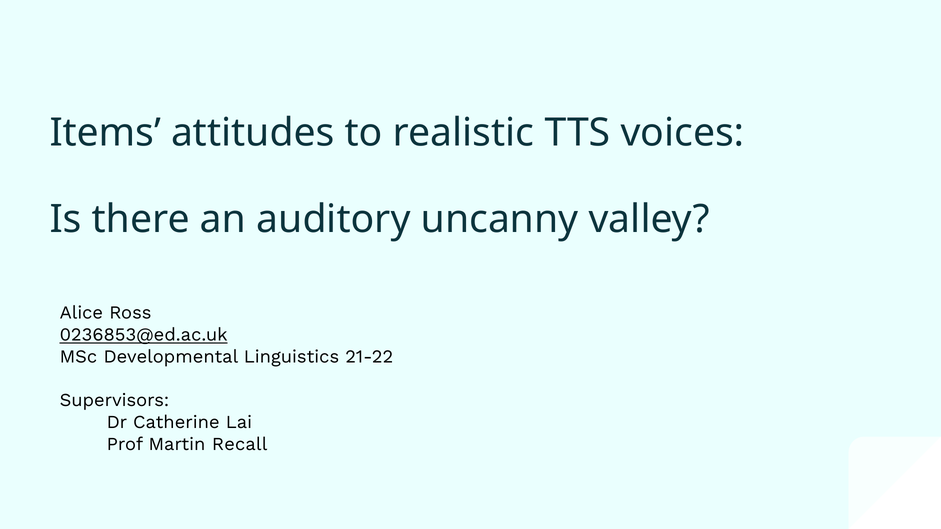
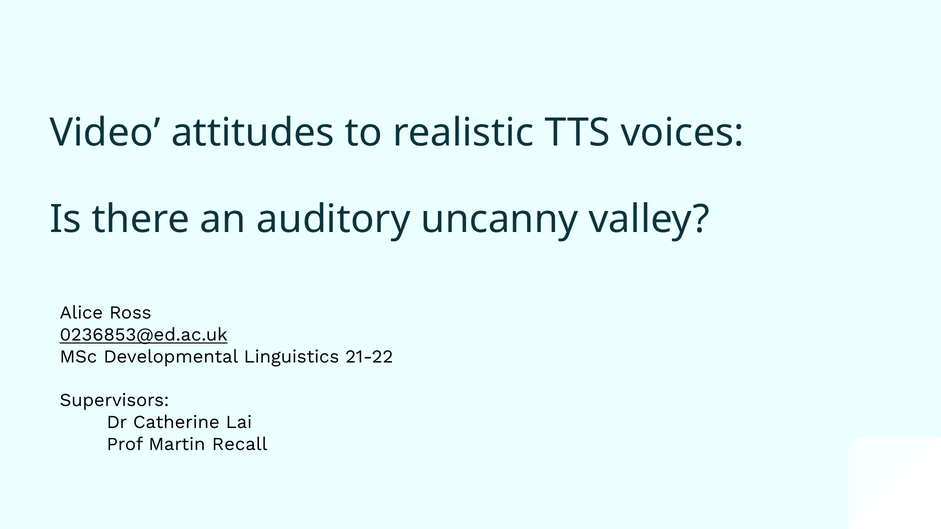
Items: Items -> Video
